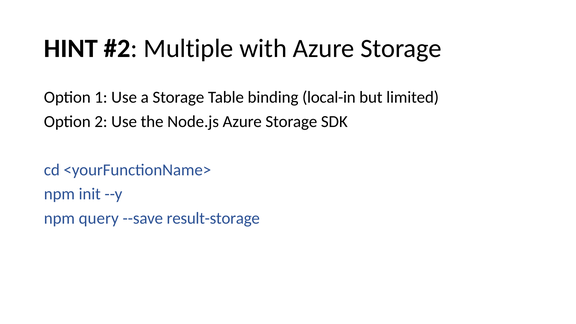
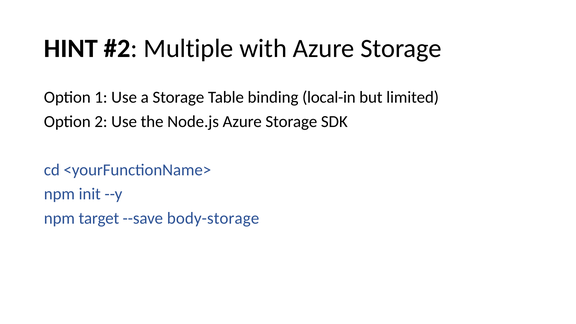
query: query -> target
result-storage: result-storage -> body-storage
